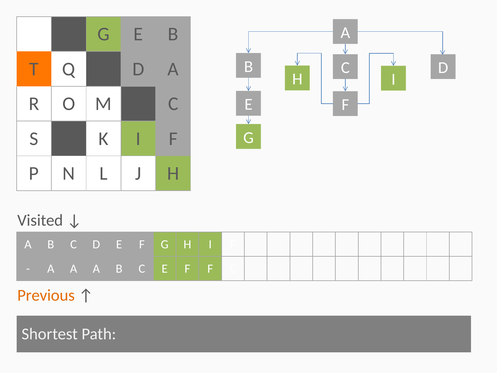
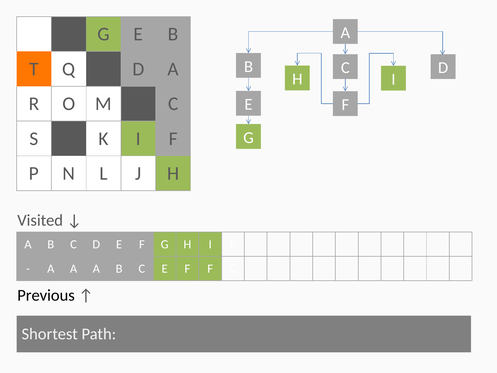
Previous colour: orange -> black
